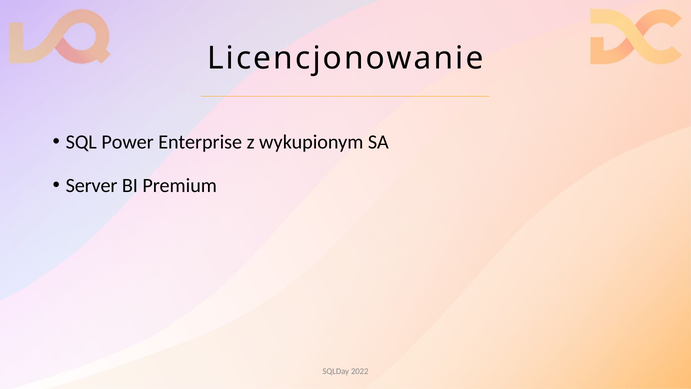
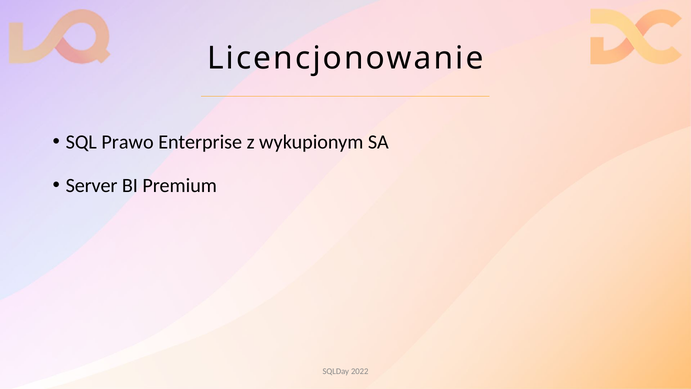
Power: Power -> Prawo
